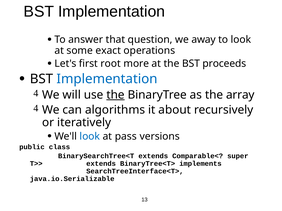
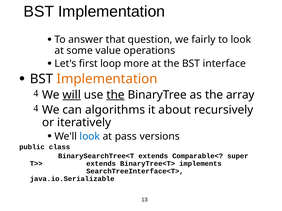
away: away -> fairly
exact: exact -> value
root: root -> loop
proceeds: proceeds -> interface
Implementation at (107, 79) colour: blue -> orange
will underline: none -> present
